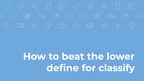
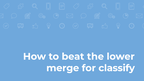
define: define -> merge
